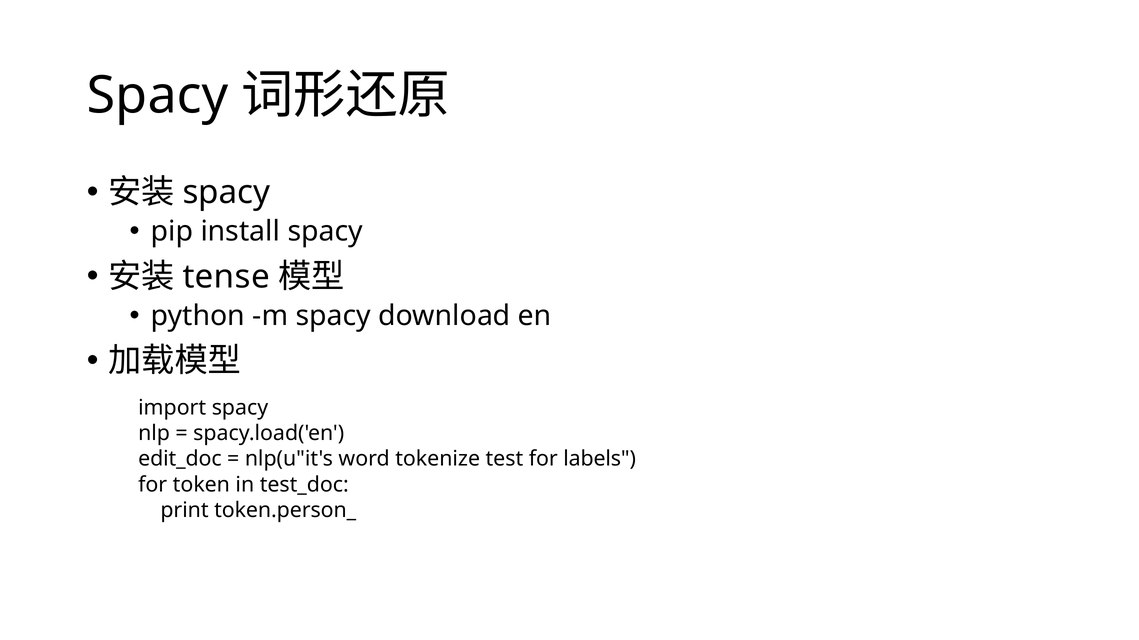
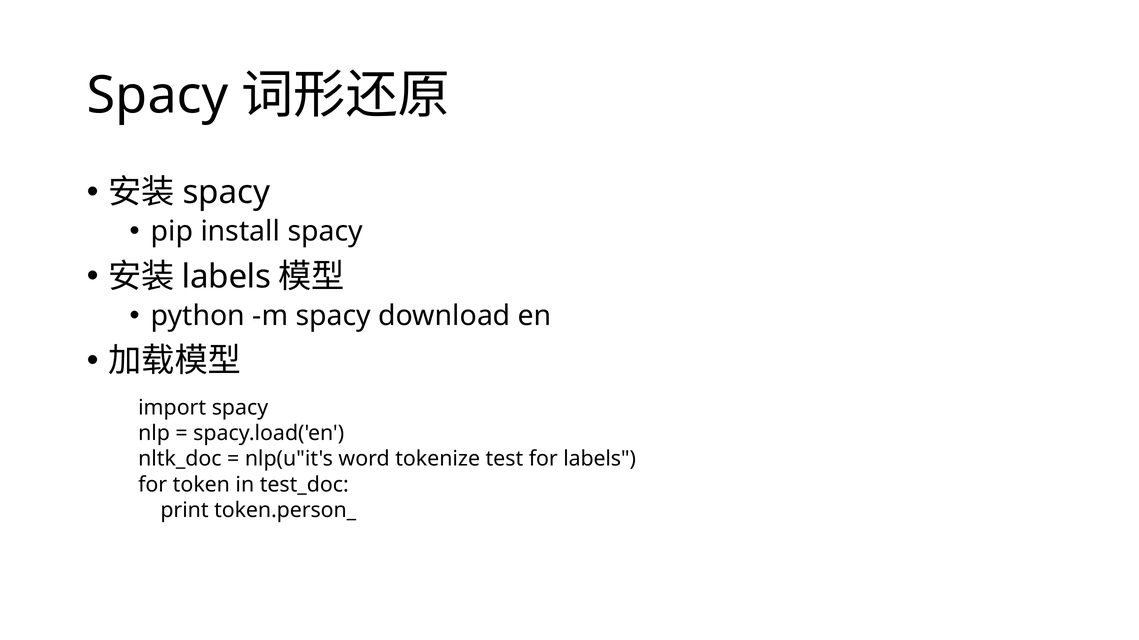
tense at (226, 277): tense -> labels
edit_doc: edit_doc -> nltk_doc
